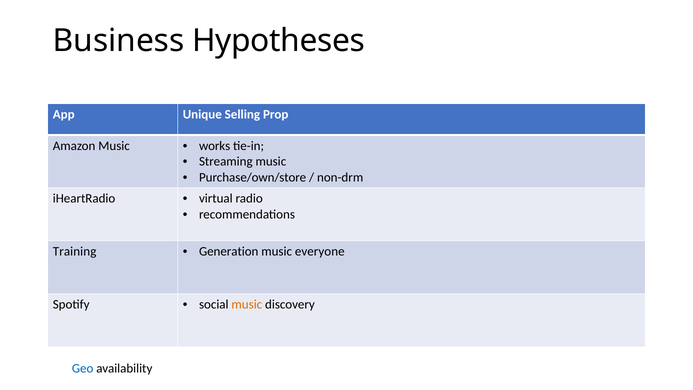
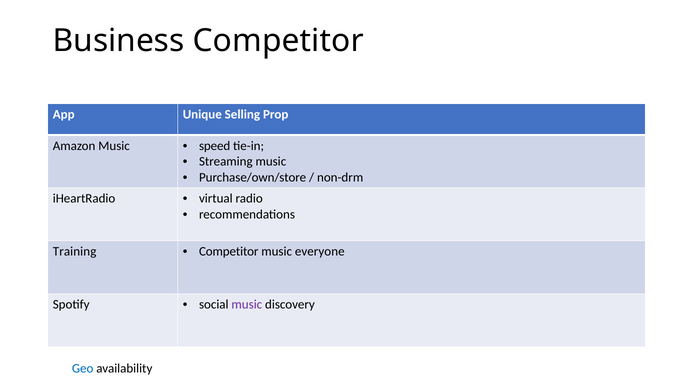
Business Hypotheses: Hypotheses -> Competitor
works: works -> speed
Generation at (229, 251): Generation -> Competitor
music at (247, 304) colour: orange -> purple
